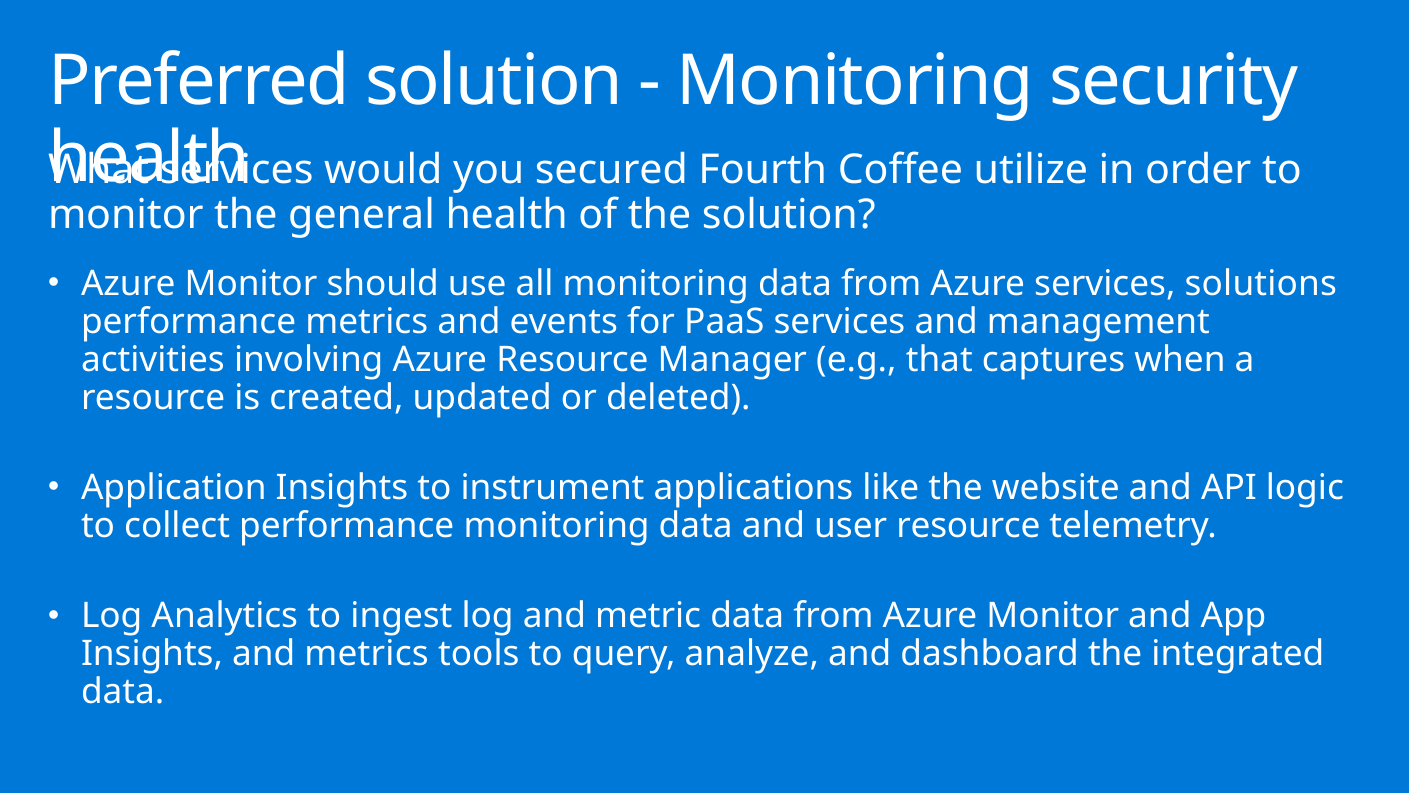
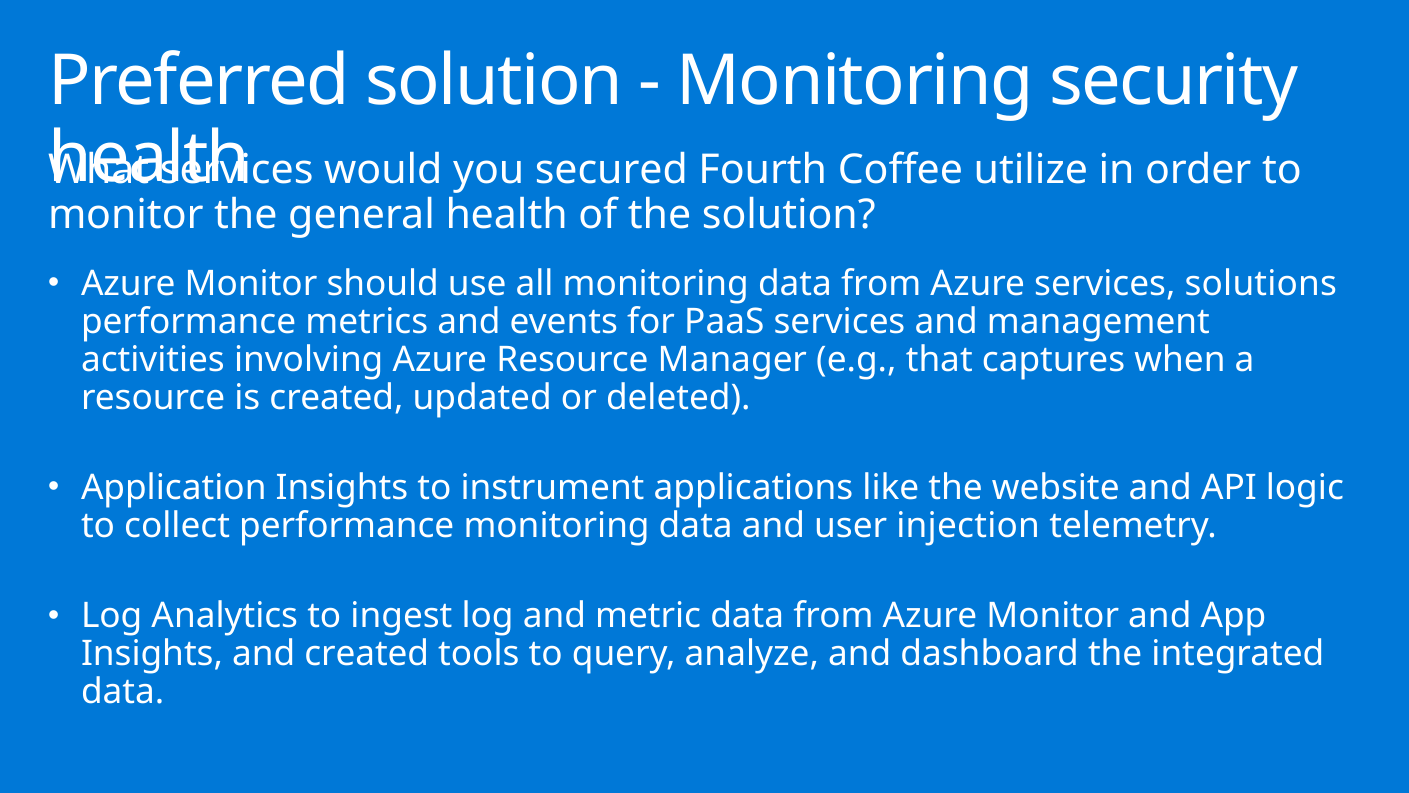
user resource: resource -> injection
and metrics: metrics -> created
